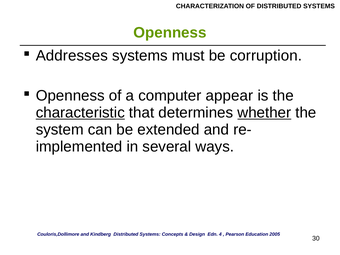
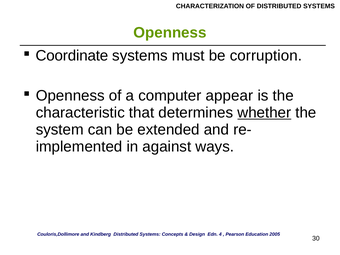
Addresses: Addresses -> Coordinate
characteristic underline: present -> none
several: several -> against
